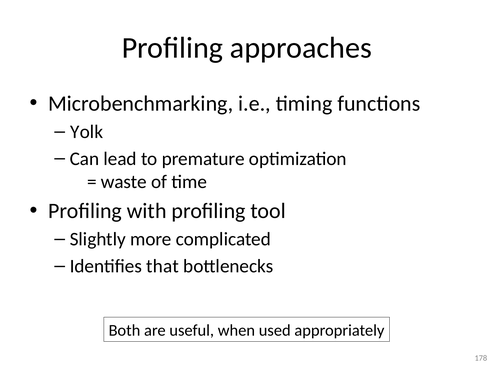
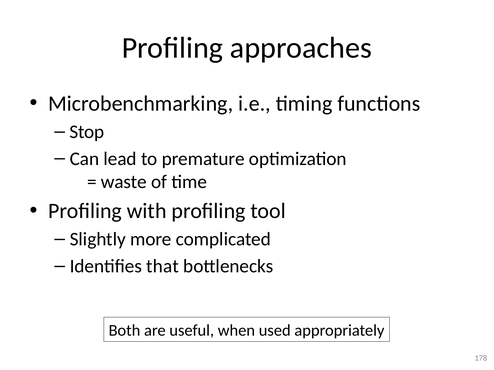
Yolk: Yolk -> Stop
